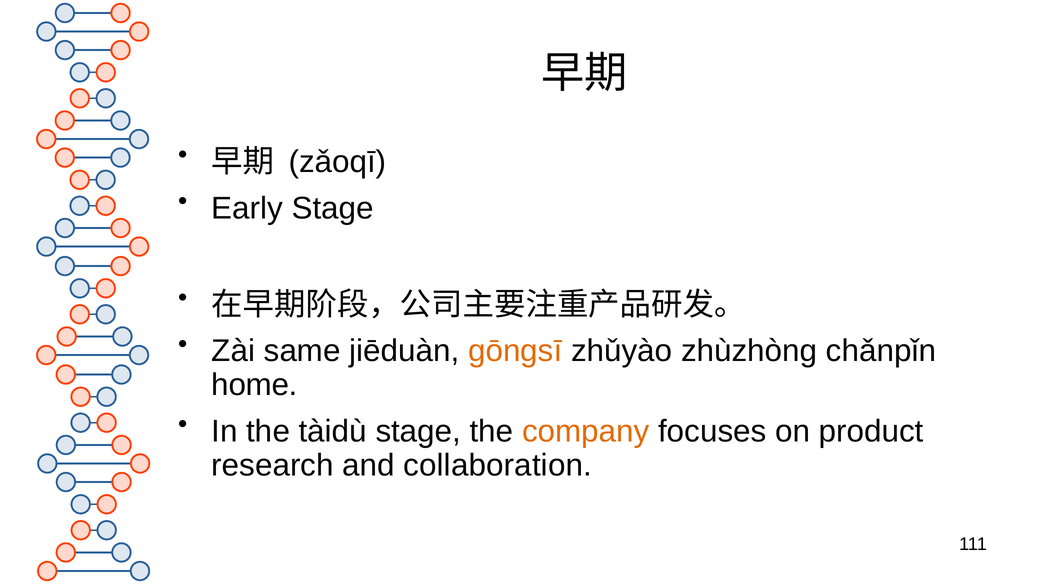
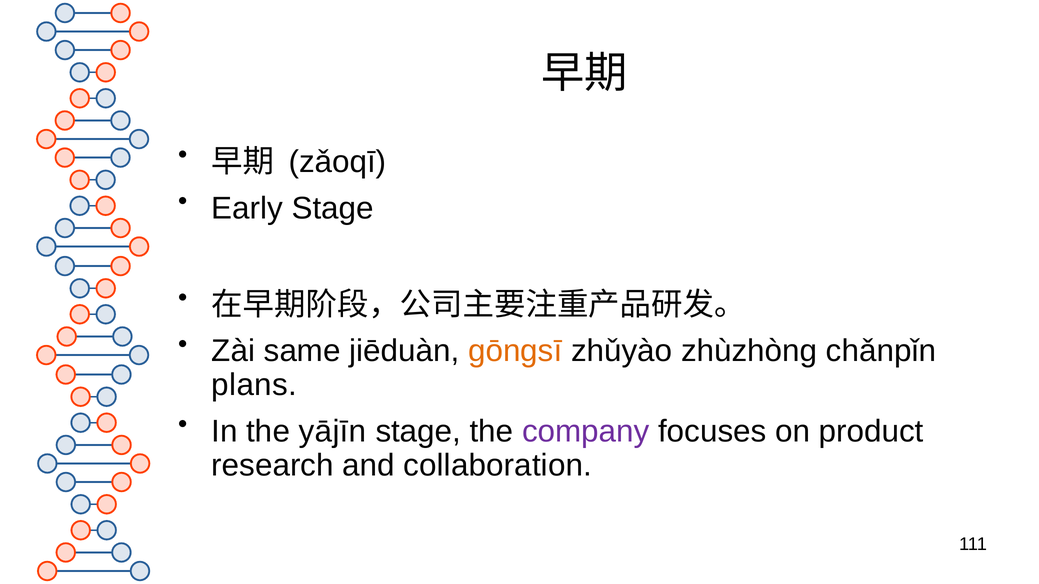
home: home -> plans
tàidù: tàidù -> yājīn
company colour: orange -> purple
